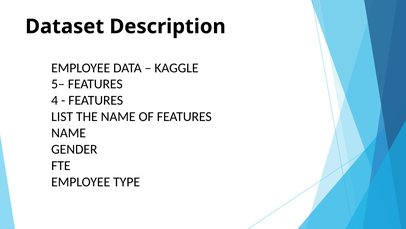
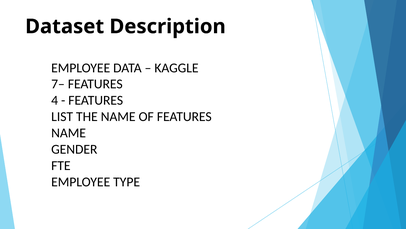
5–: 5– -> 7–
